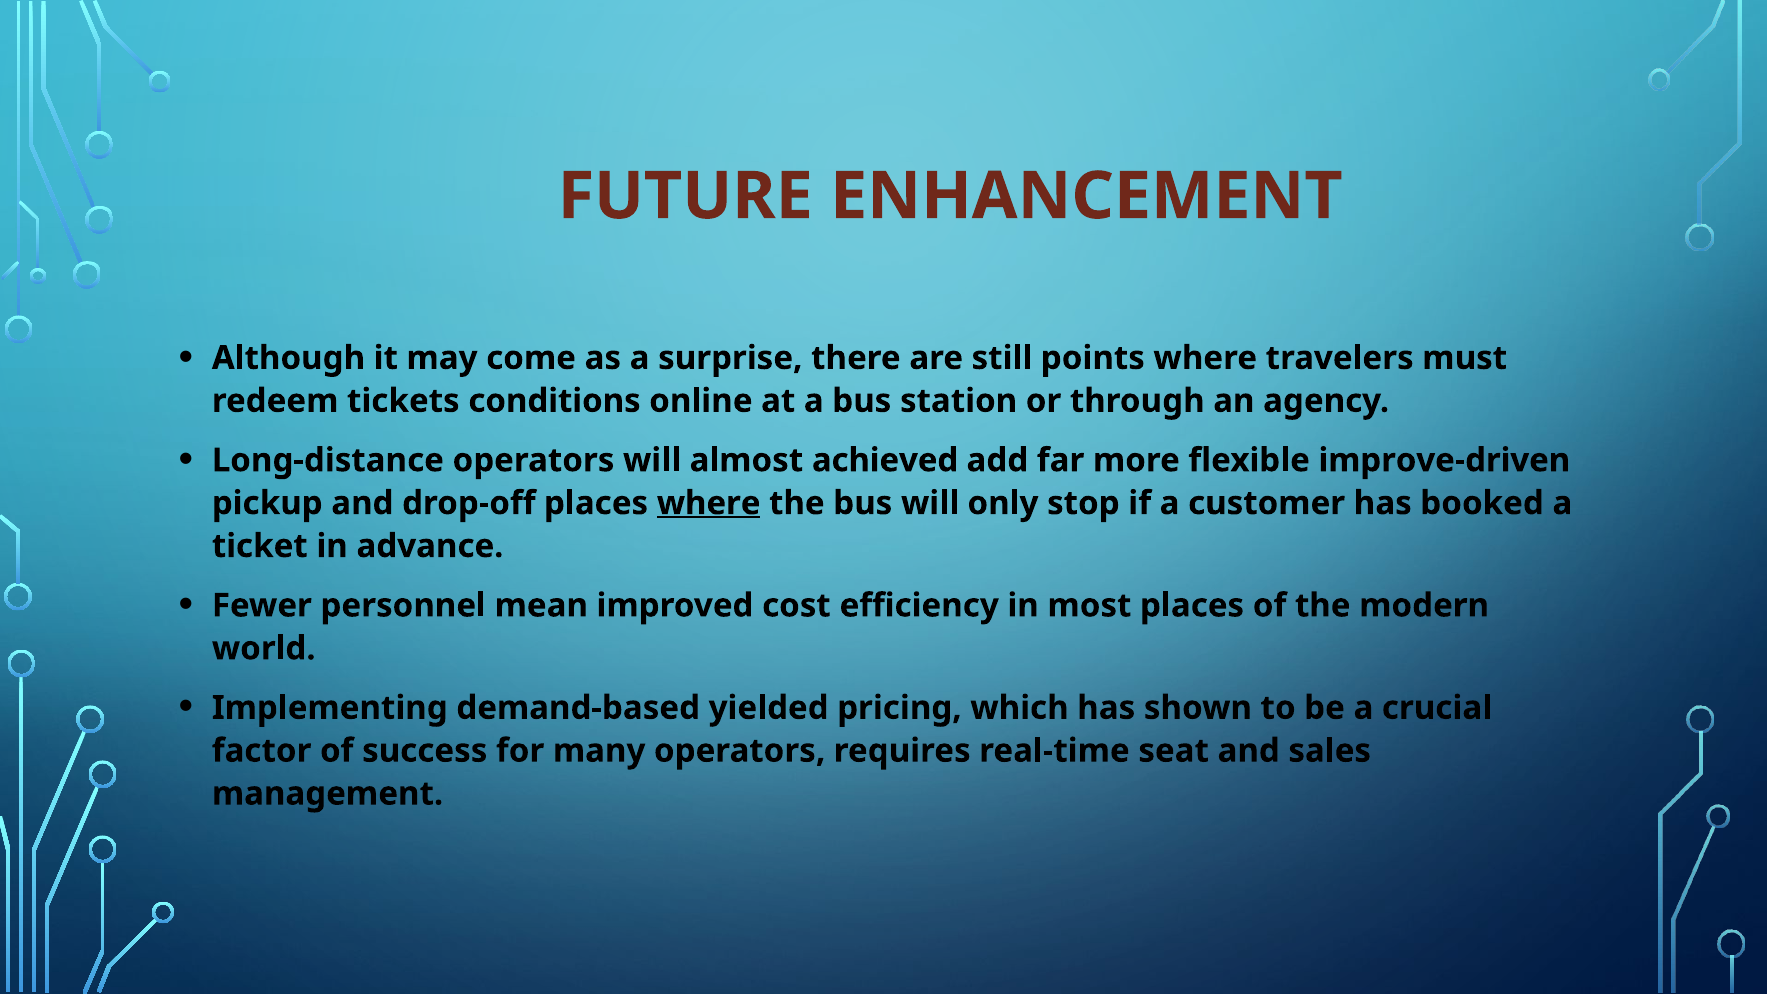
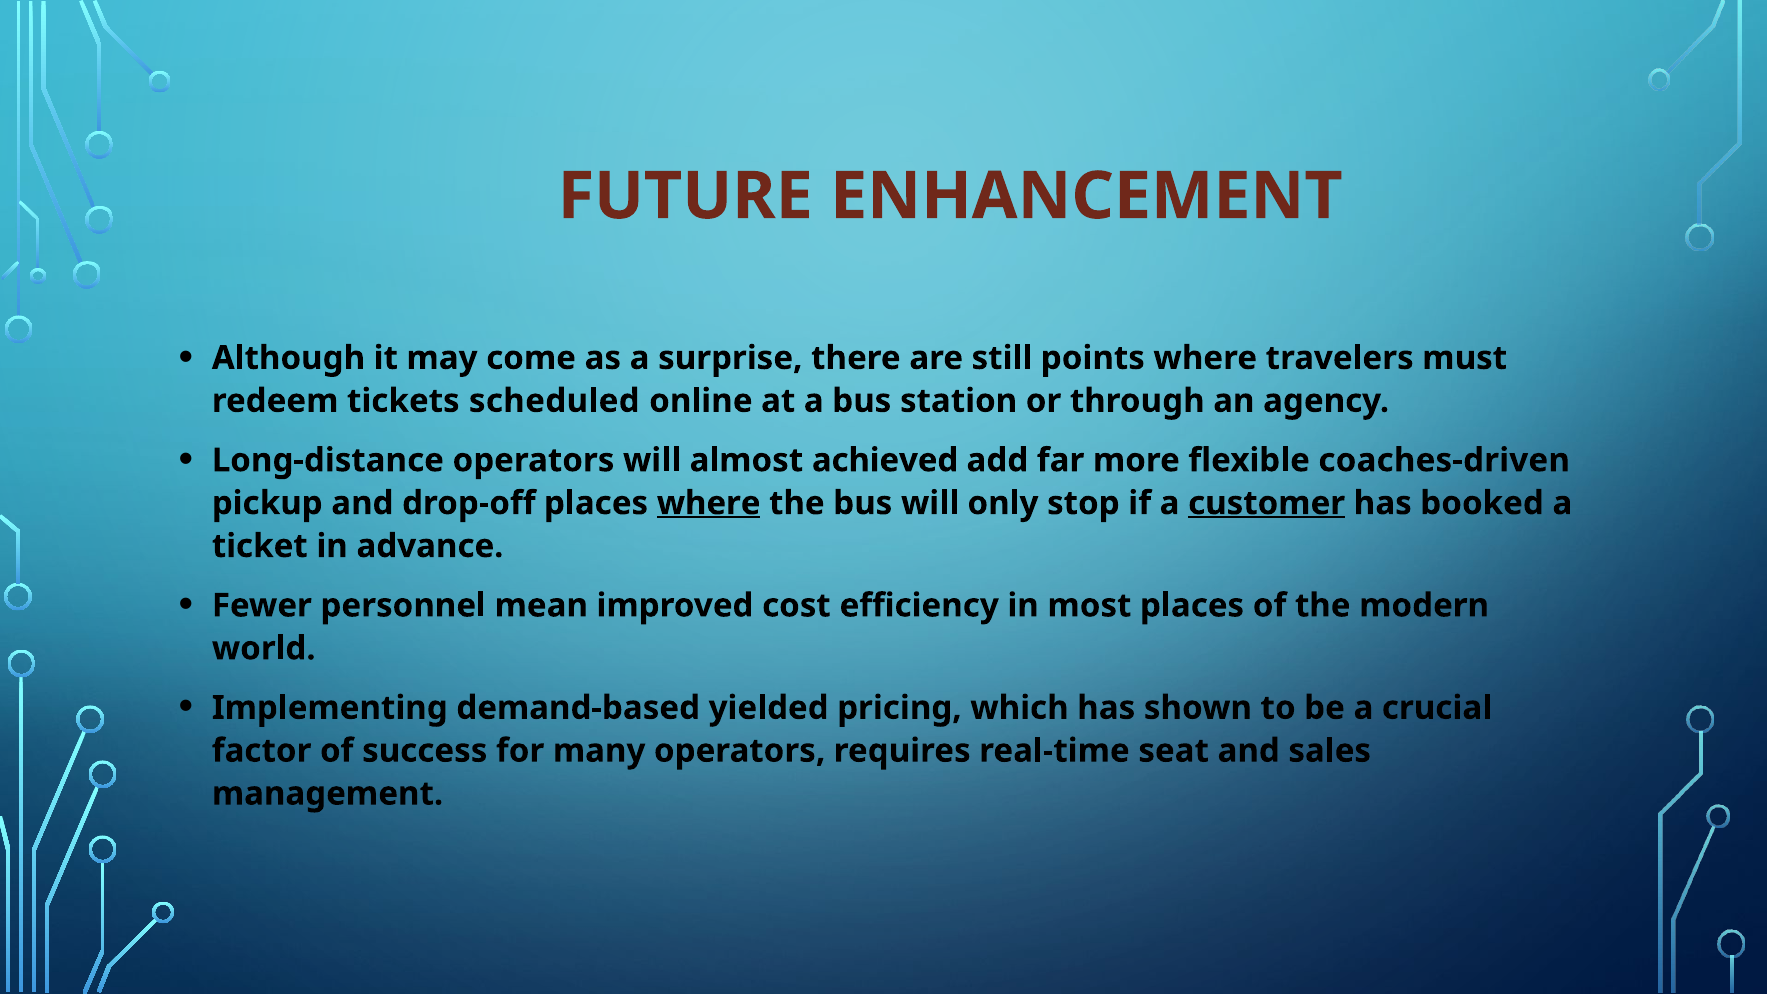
conditions: conditions -> scheduled
improve-driven: improve-driven -> coaches-driven
customer underline: none -> present
